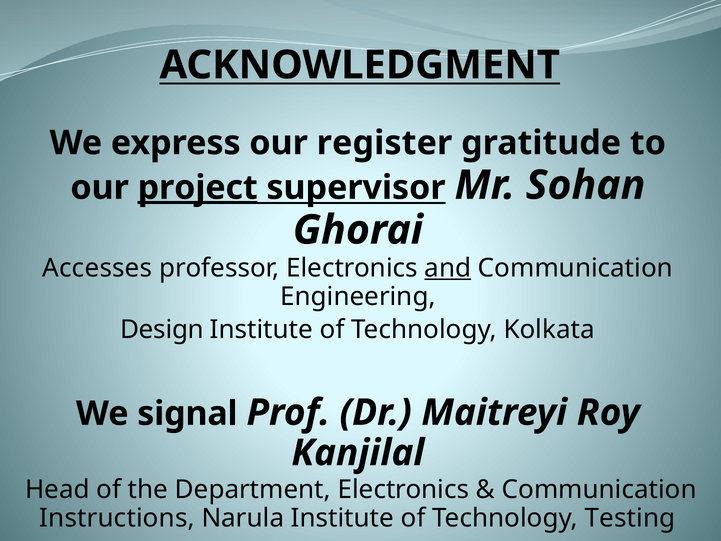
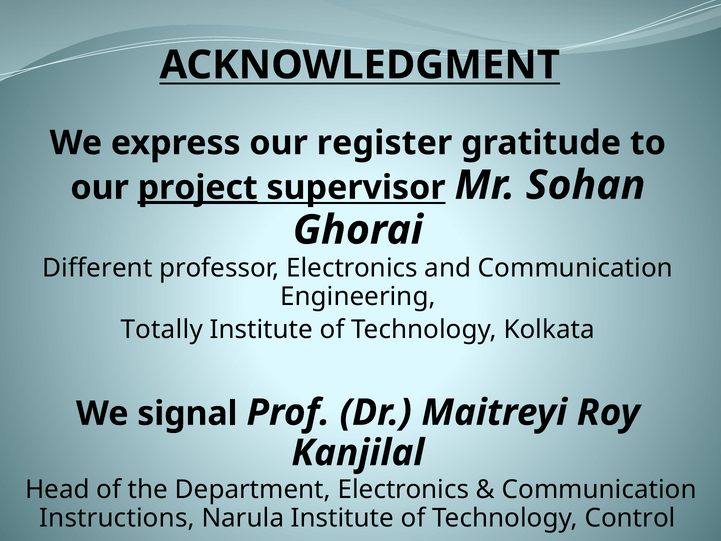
Accesses: Accesses -> Different
and underline: present -> none
Design: Design -> Totally
Testing: Testing -> Control
